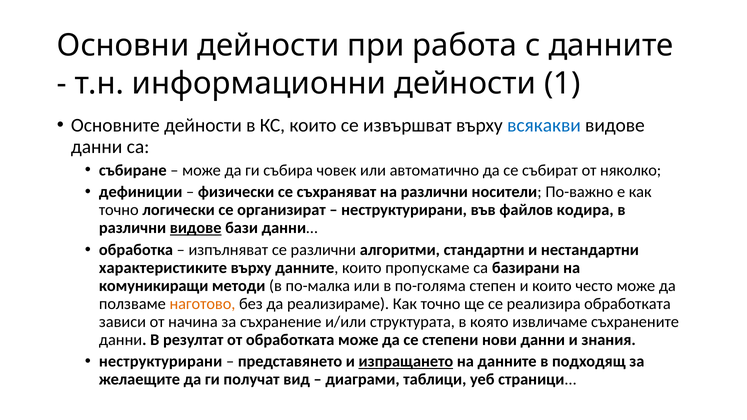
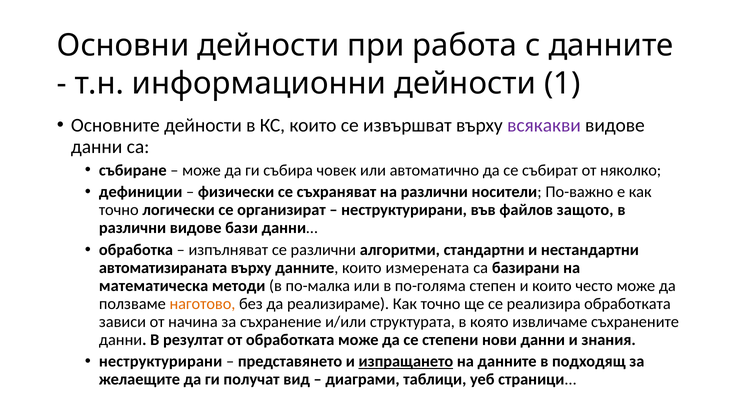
всякакви colour: blue -> purple
кодира: кодира -> защото
видове at (196, 228) underline: present -> none
характеристиките: характеристиките -> автоматизираната
пропускаме: пропускаме -> измерената
комуникиращи: комуникиращи -> математическа
